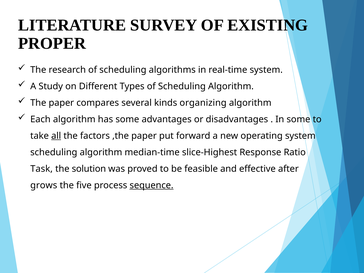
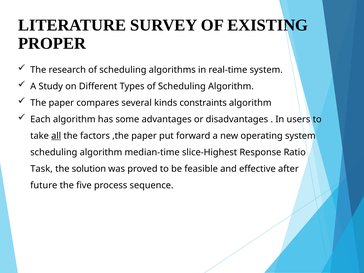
organizing: organizing -> constraints
In some: some -> users
grows: grows -> future
sequence underline: present -> none
